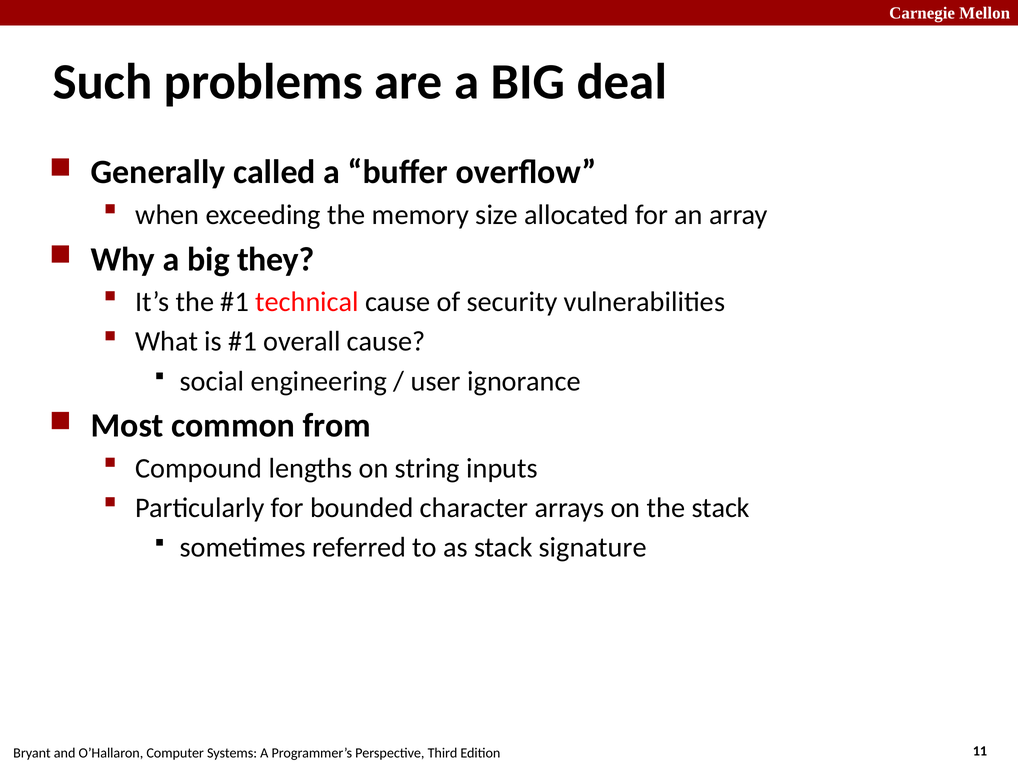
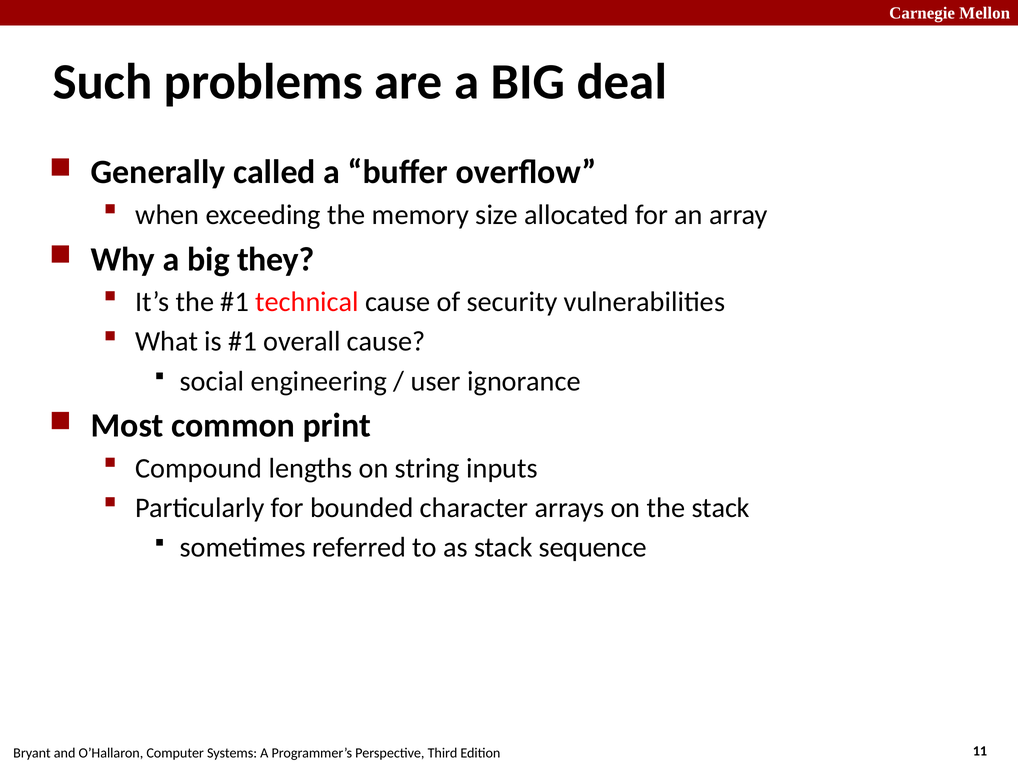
from: from -> print
signature: signature -> sequence
